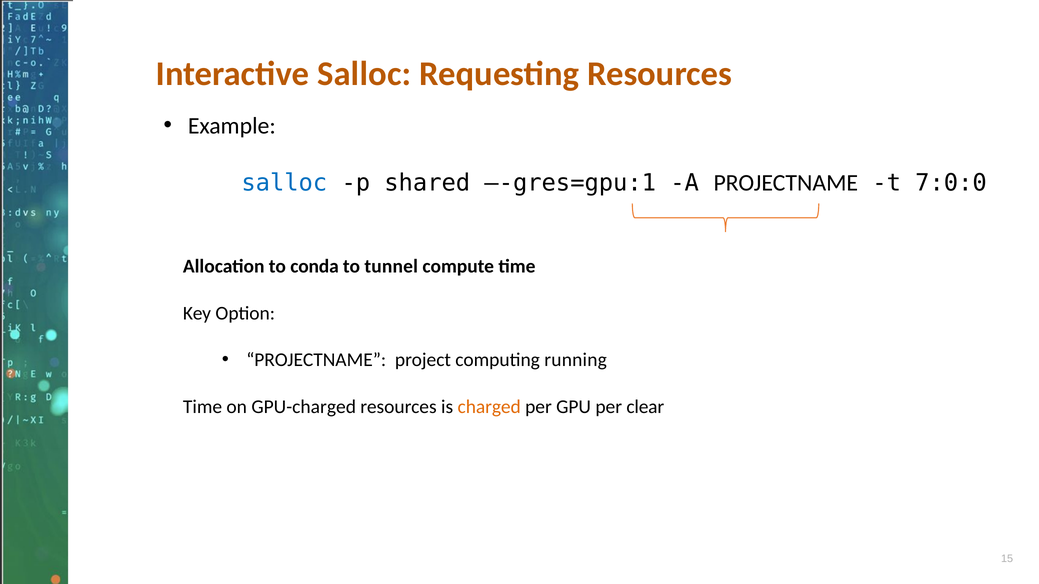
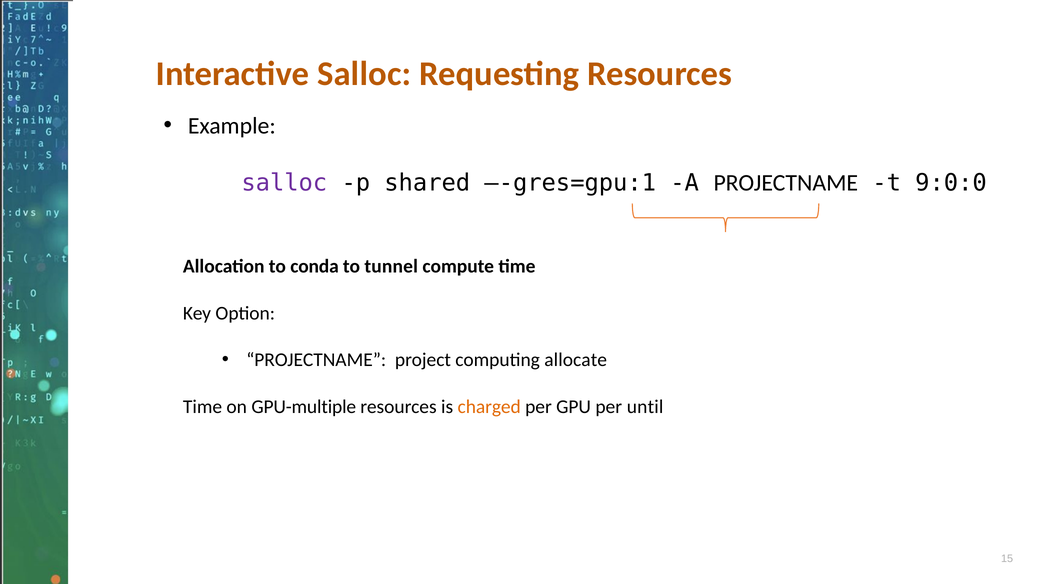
salloc at (284, 183) colour: blue -> purple
7:0:0: 7:0:0 -> 9:0:0
running: running -> allocate
GPU-charged: GPU-charged -> GPU-multiple
clear: clear -> until
